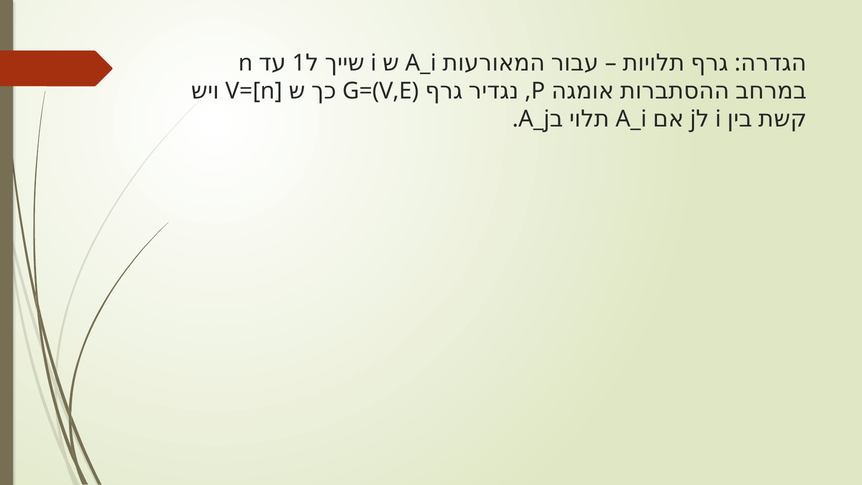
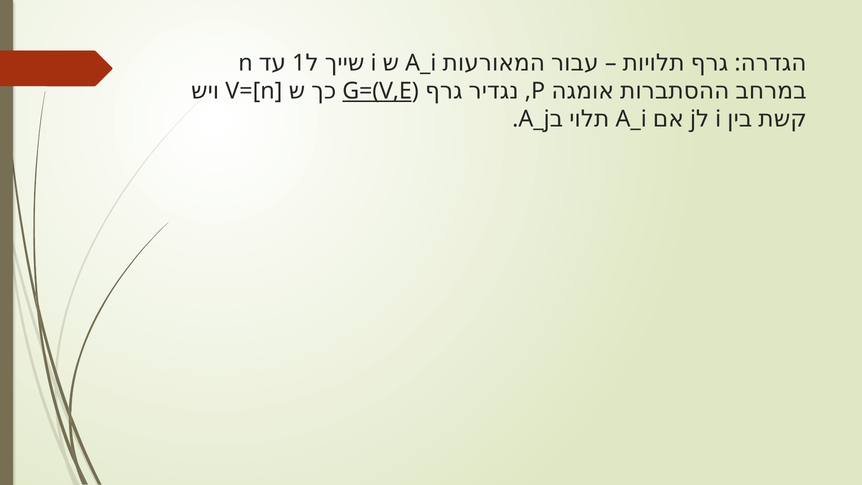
G=(V,E underline: none -> present
